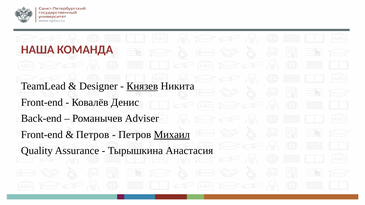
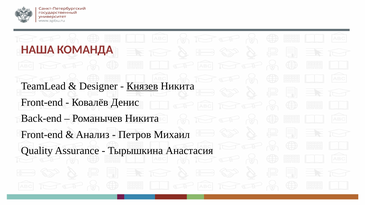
Романычев Adviser: Adviser -> Никита
Петров at (93, 135): Петров -> Анализ
Михаил underline: present -> none
